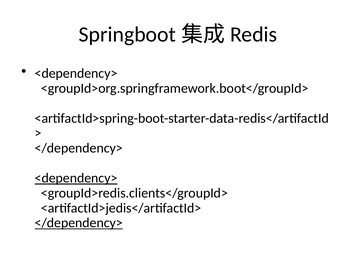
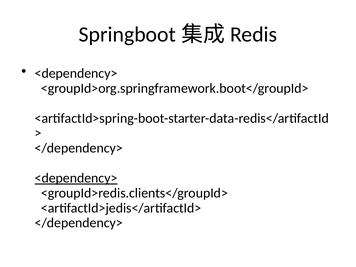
</dependency> at (79, 223) underline: present -> none
